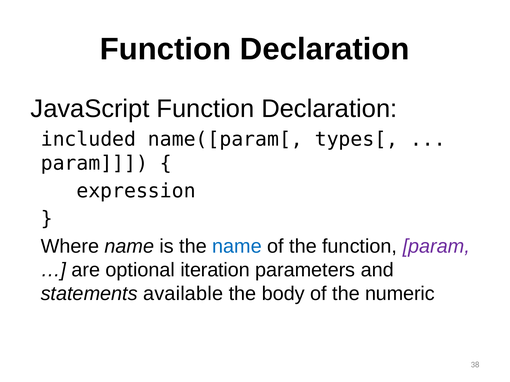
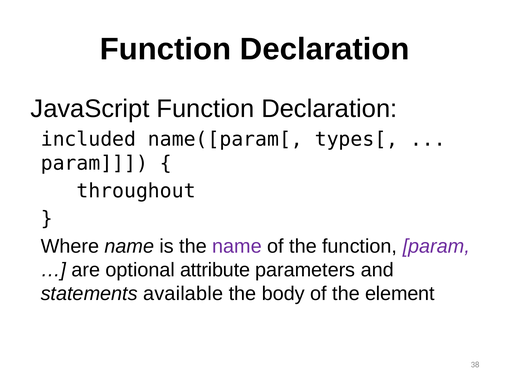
expression: expression -> throughout
name at (237, 247) colour: blue -> purple
iteration: iteration -> attribute
numeric: numeric -> element
